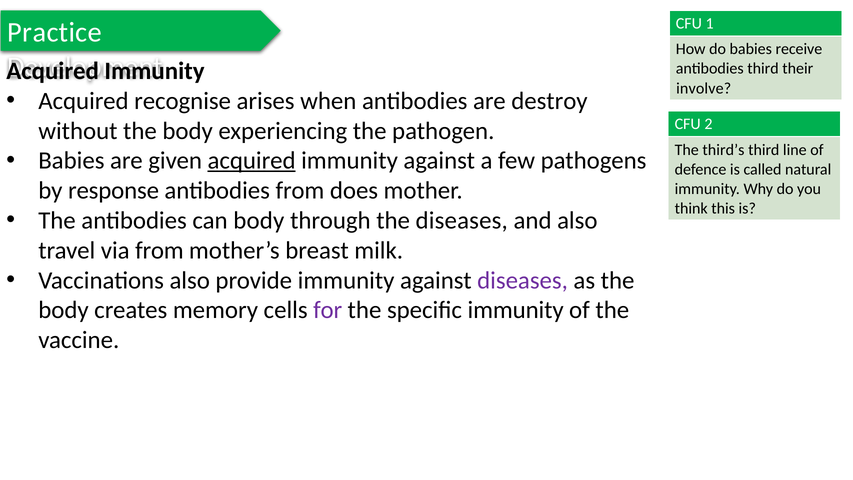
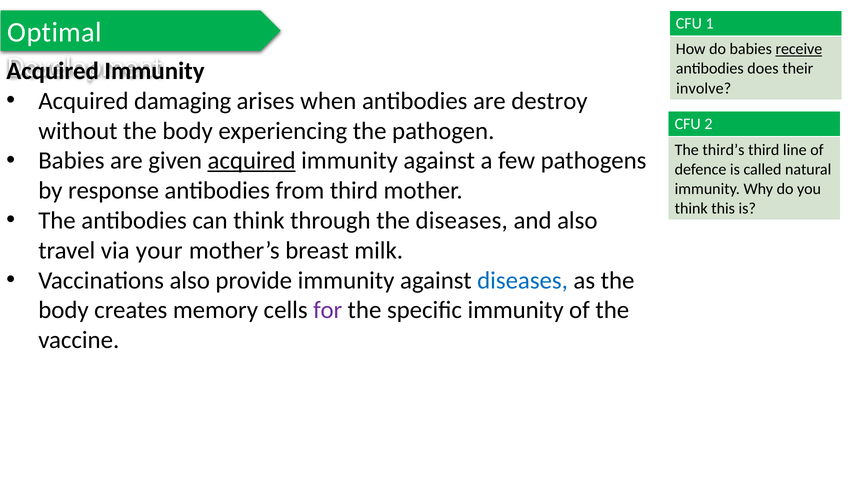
Practice: Practice -> Optimal
receive underline: none -> present
antibodies third: third -> does
recognise: recognise -> damaging
from does: does -> third
can body: body -> think
via from: from -> your
diseases at (523, 280) colour: purple -> blue
